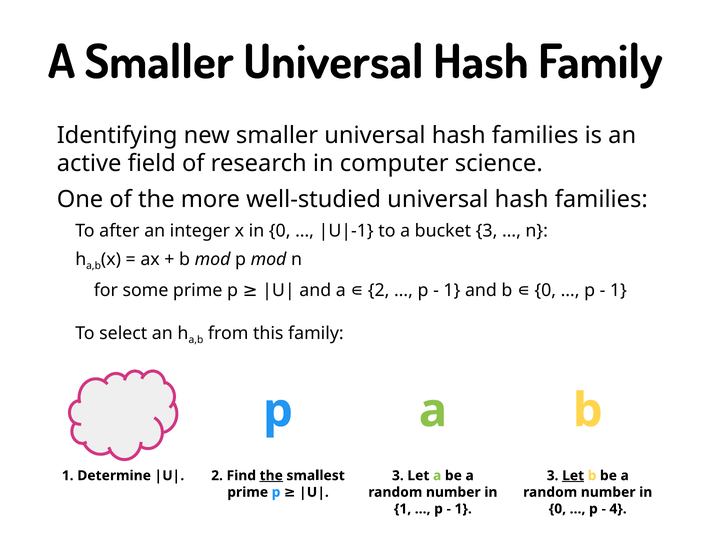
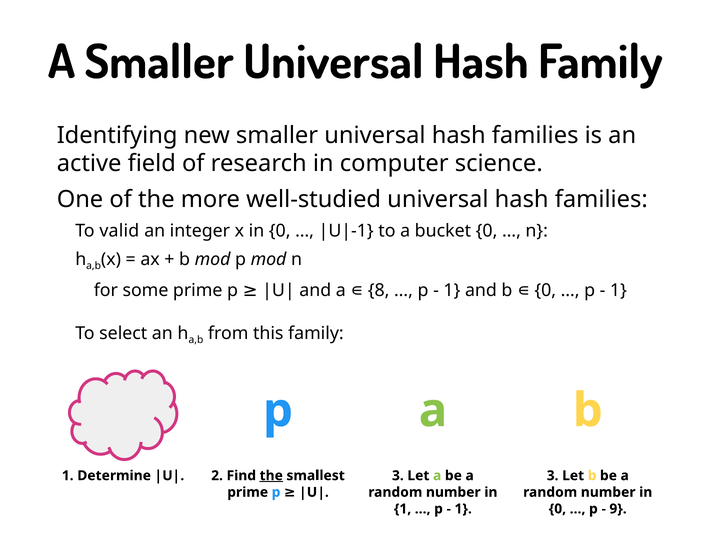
after: after -> valid
bucket 3: 3 -> 0
a 2: 2 -> 8
Let at (573, 476) underline: present -> none
4: 4 -> 9
